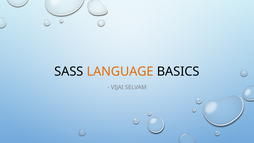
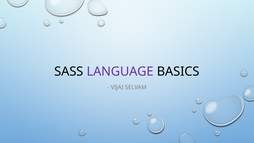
LANGUAGE colour: orange -> purple
